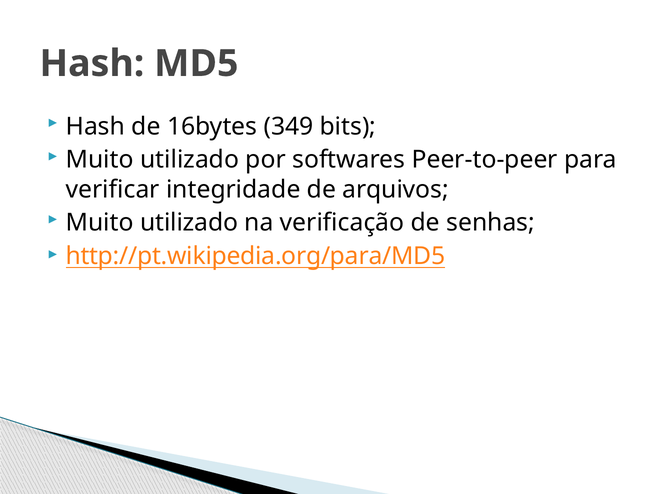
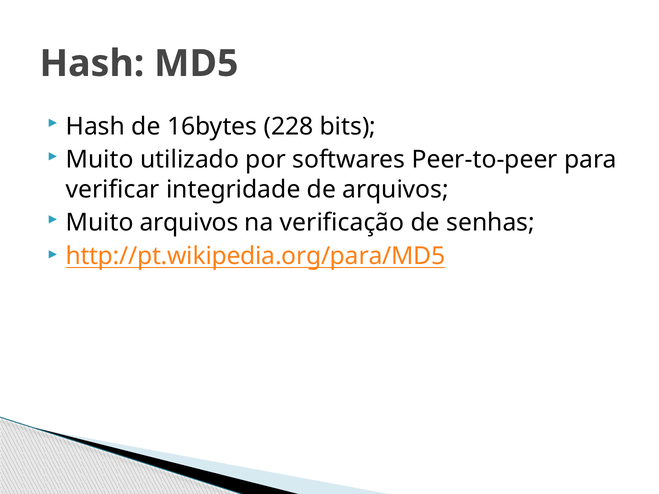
349: 349 -> 228
utilizado at (189, 223): utilizado -> arquivos
